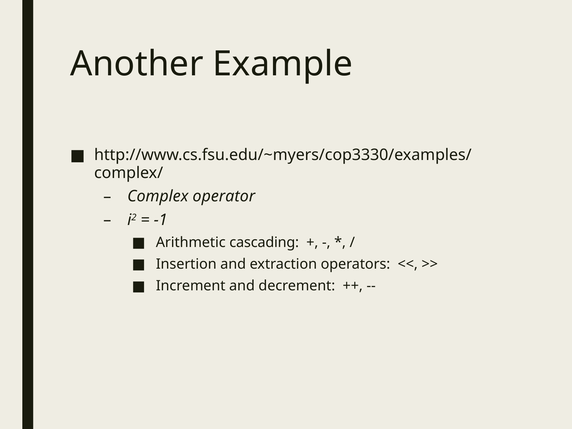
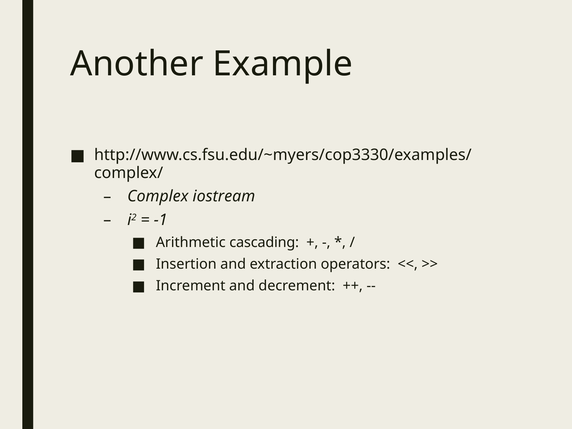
operator: operator -> iostream
